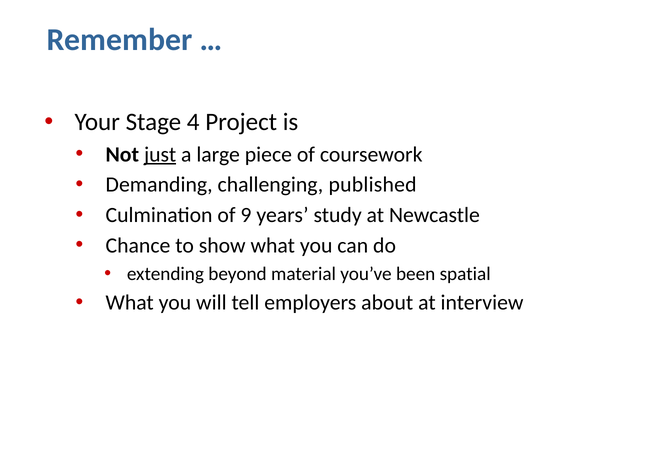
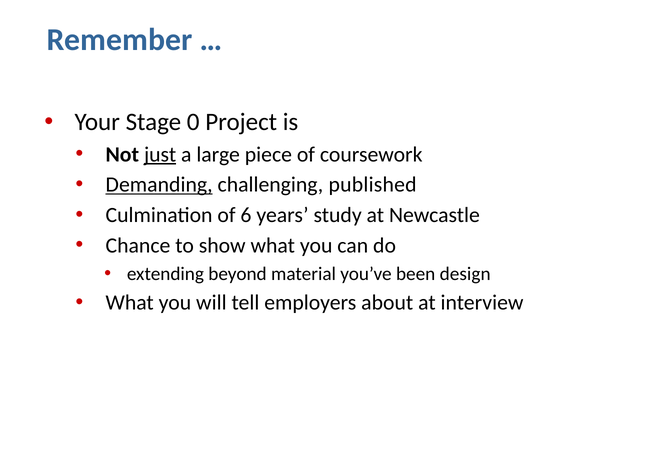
4: 4 -> 0
Demanding underline: none -> present
9: 9 -> 6
spatial: spatial -> design
